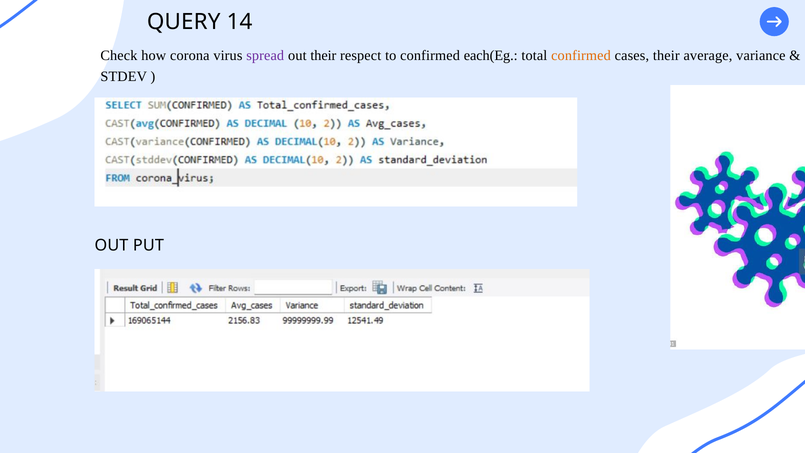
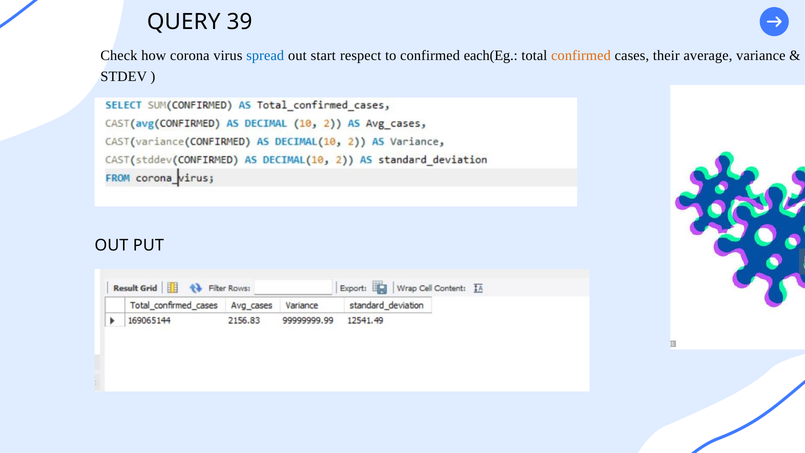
14: 14 -> 39
spread colour: purple -> blue
out their: their -> start
